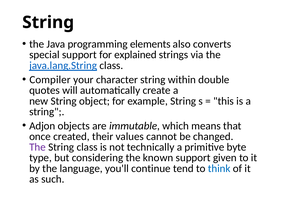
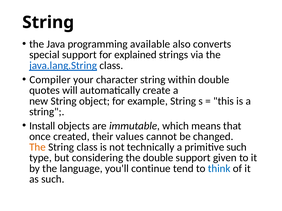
elements: elements -> available
Adjon: Adjon -> Install
The at (38, 147) colour: purple -> orange
primitive byte: byte -> such
the known: known -> double
